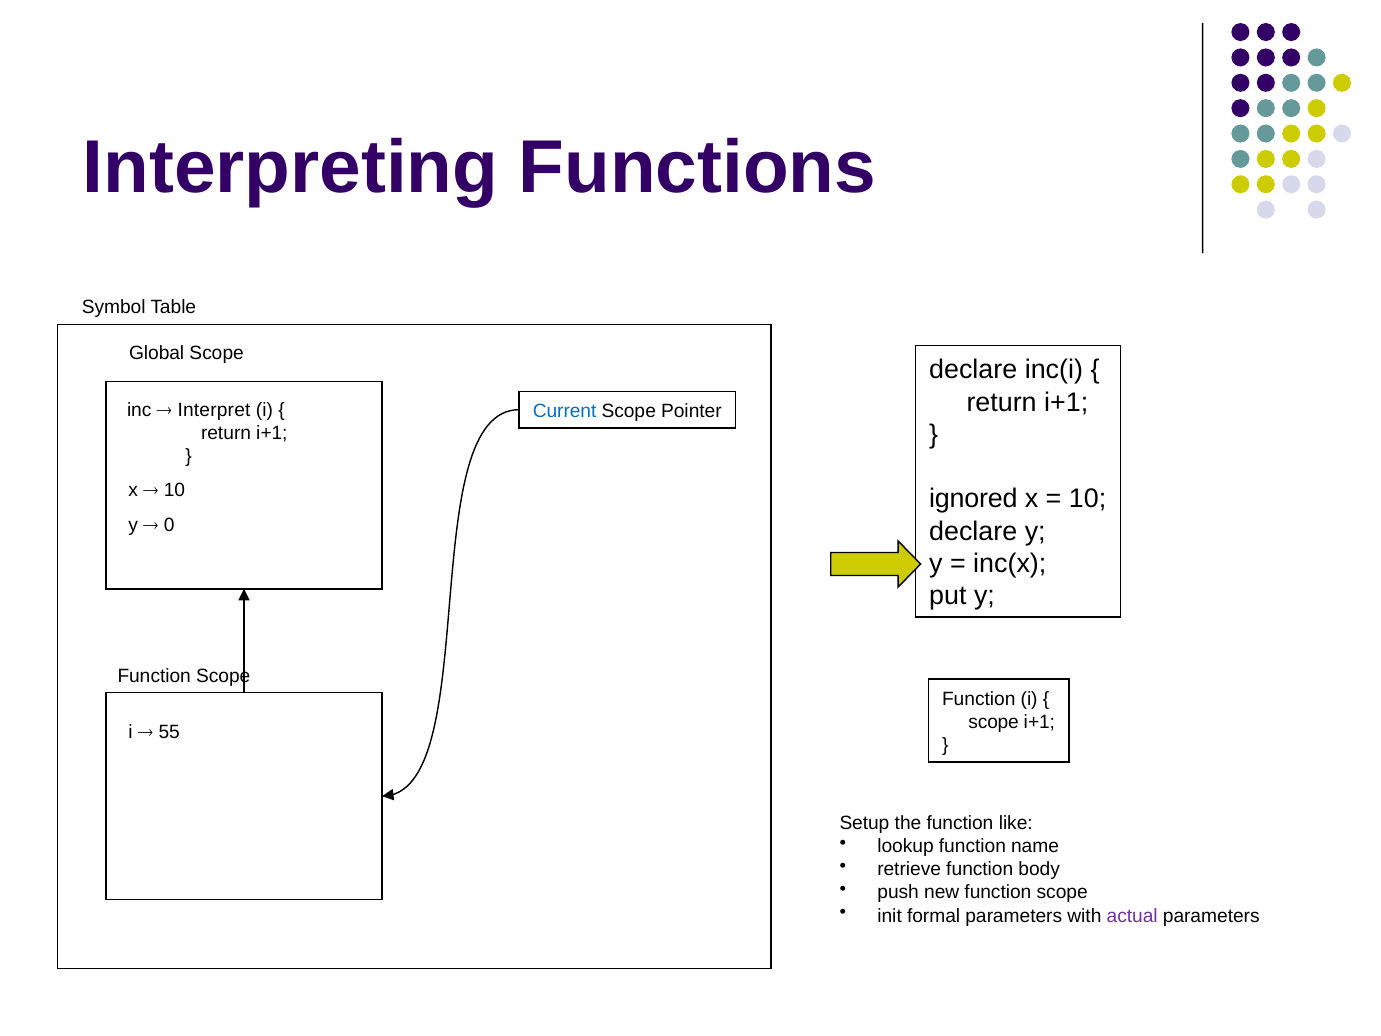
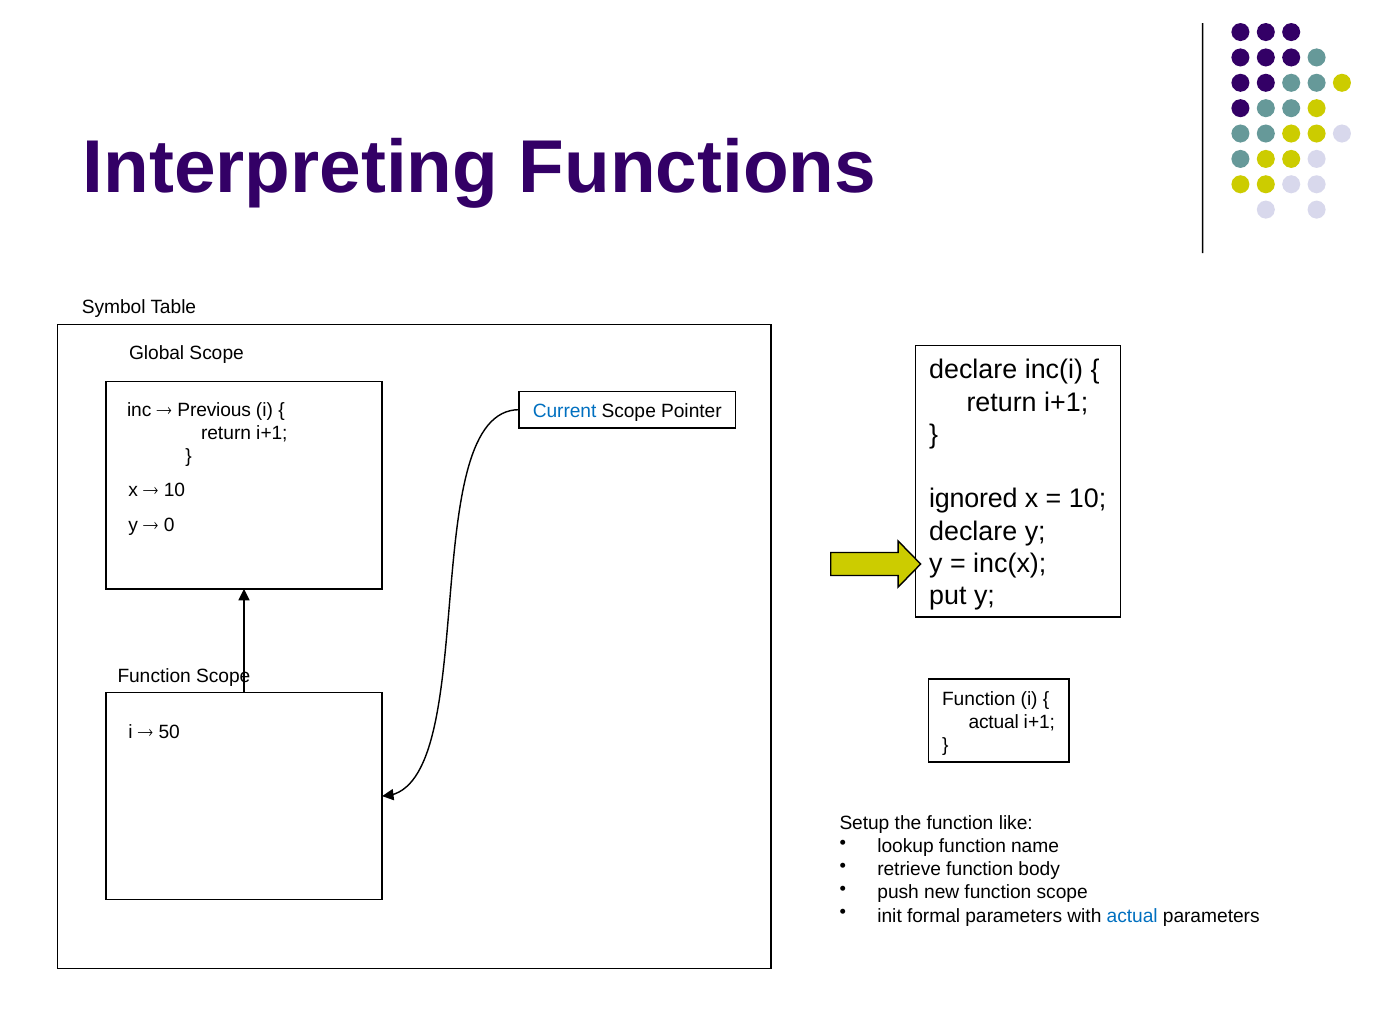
Interpret: Interpret -> Previous
scope at (994, 722): scope -> actual
55: 55 -> 50
actual at (1132, 915) colour: purple -> blue
